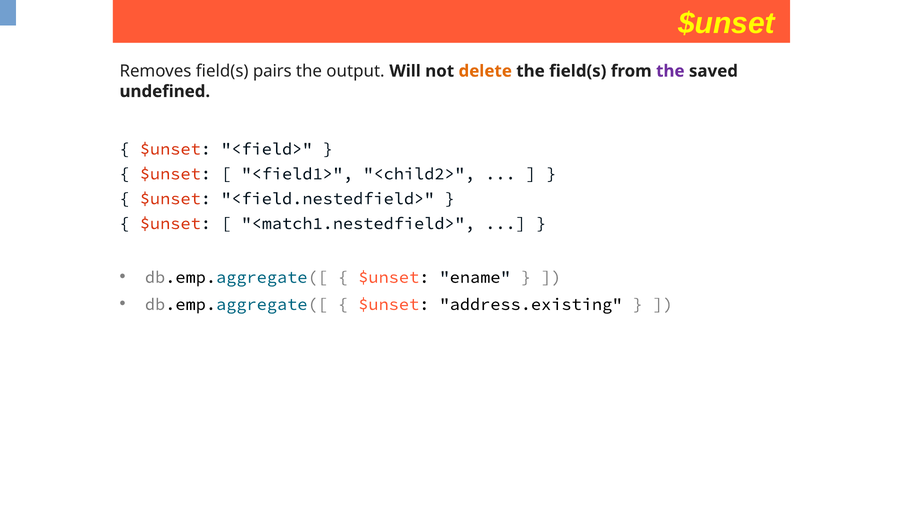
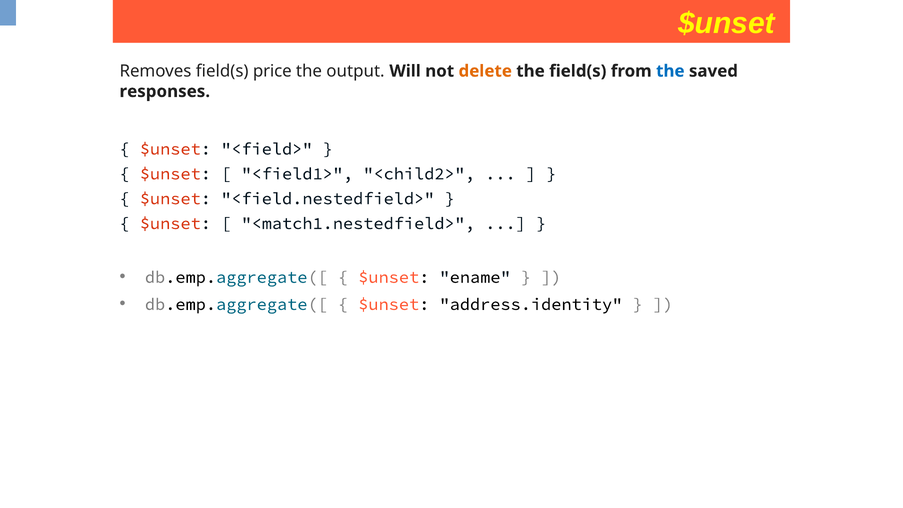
pairs: pairs -> price
the at (670, 71) colour: purple -> blue
undefined: undefined -> responses
address.existing: address.existing -> address.identity
